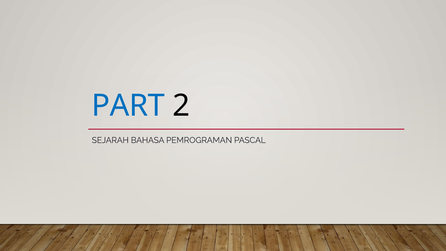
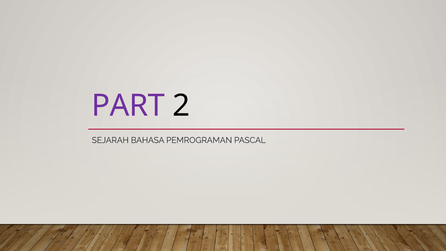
PART colour: blue -> purple
